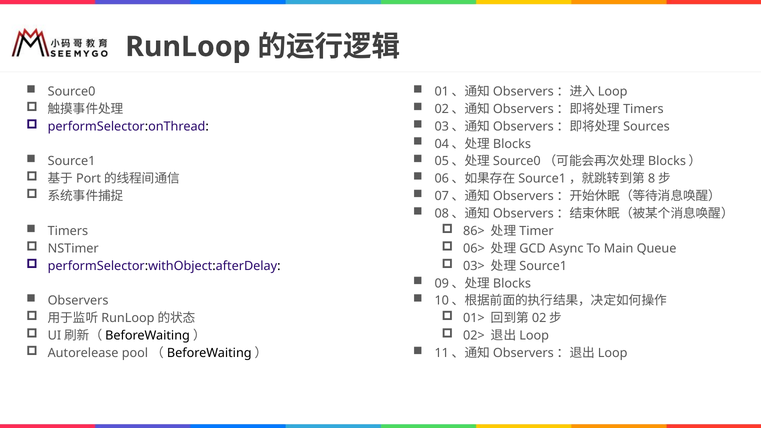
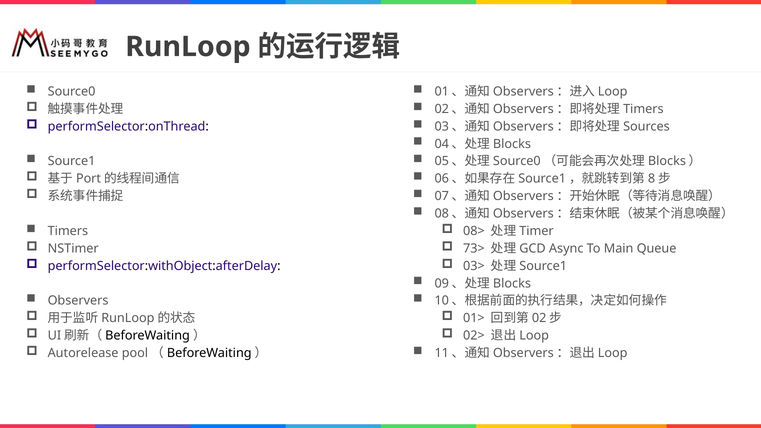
86>: 86> -> 08>
06>: 06> -> 73>
